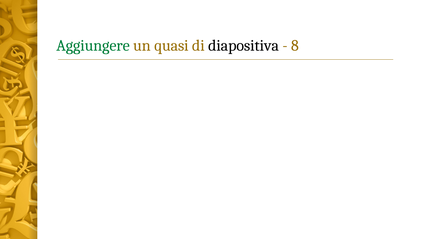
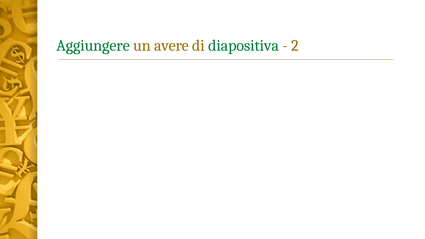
quasi: quasi -> avere
diapositiva colour: black -> green
8: 8 -> 2
